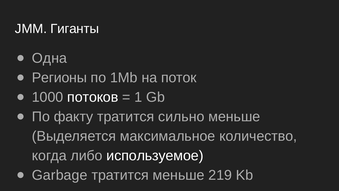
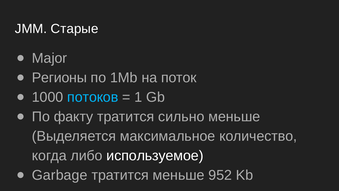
Гиганты: Гиганты -> Старые
Одна: Одна -> Major
потоков colour: white -> light blue
219: 219 -> 952
